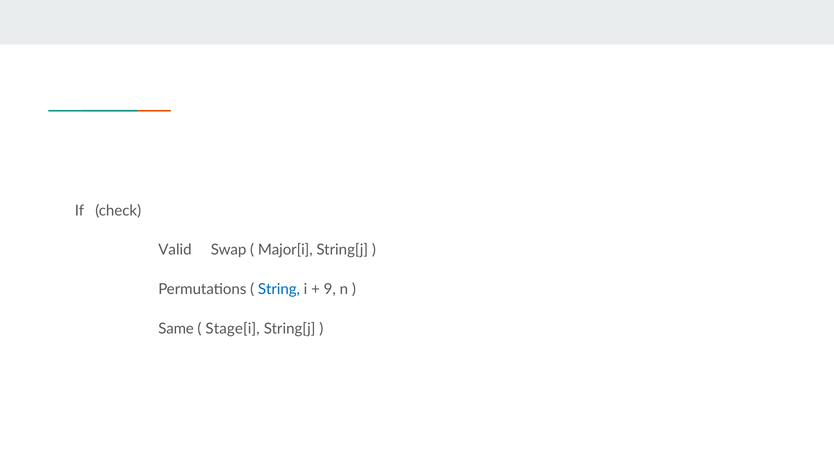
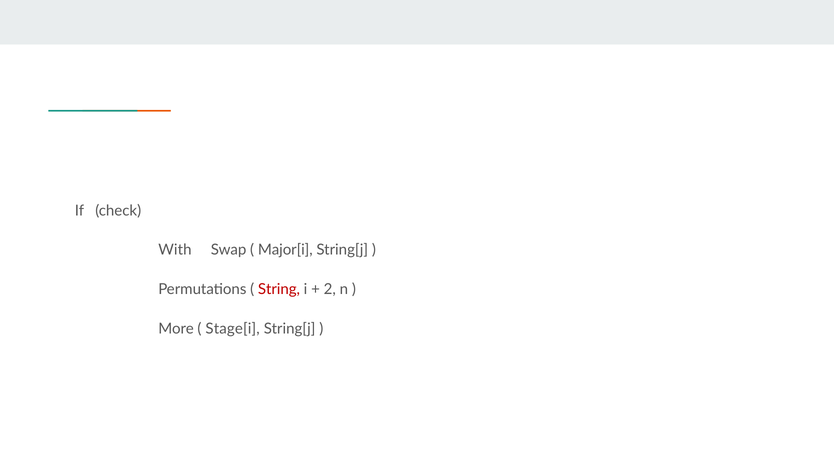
Valid: Valid -> With
String colour: blue -> red
9: 9 -> 2
Same: Same -> More
